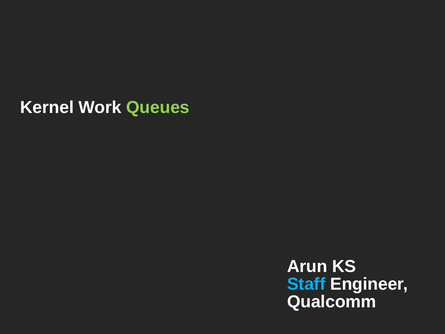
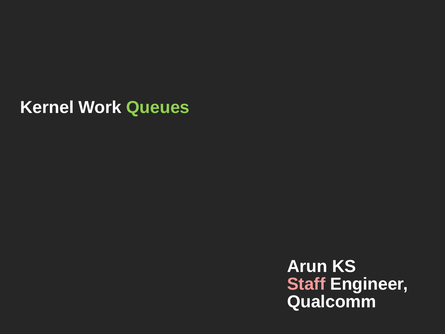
Staff colour: light blue -> pink
